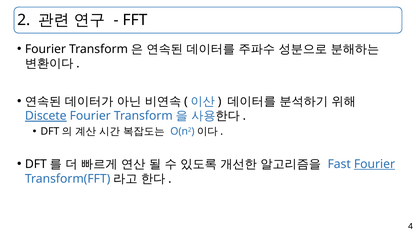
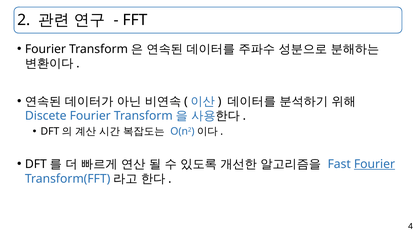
Discete underline: present -> none
